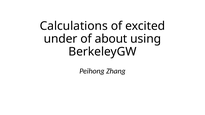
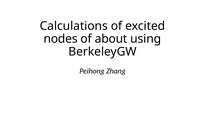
under: under -> nodes
